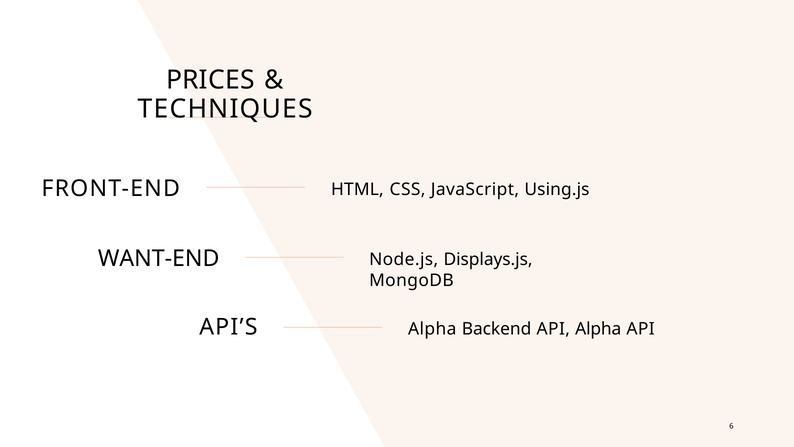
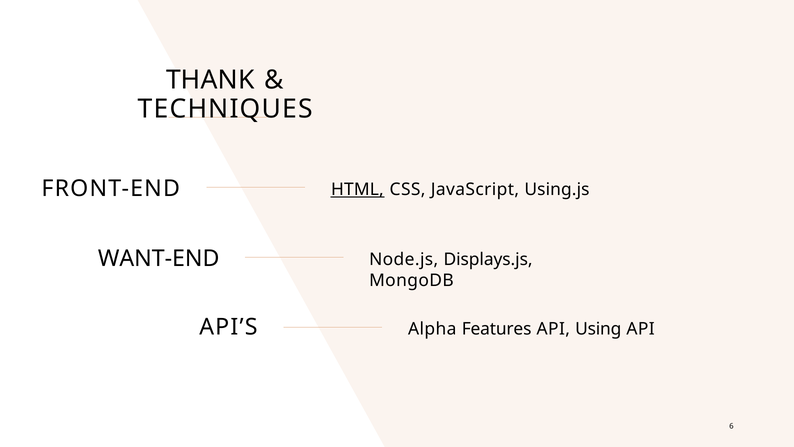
PRICES: PRICES -> THANK
HTML underline: none -> present
Backend: Backend -> Features
API Alpha: Alpha -> Using
